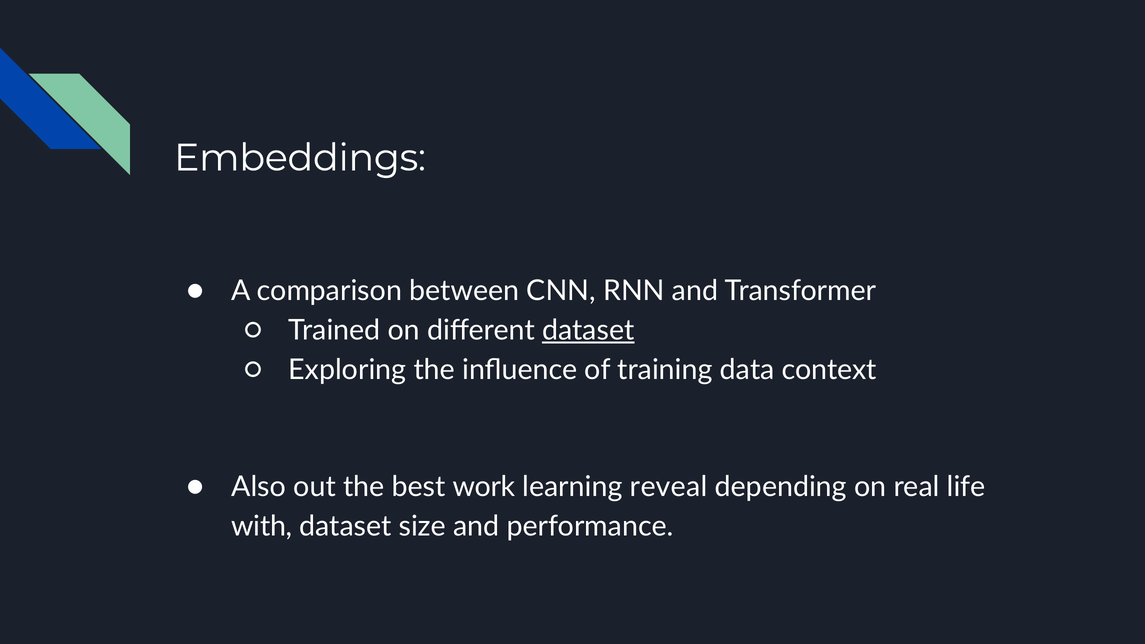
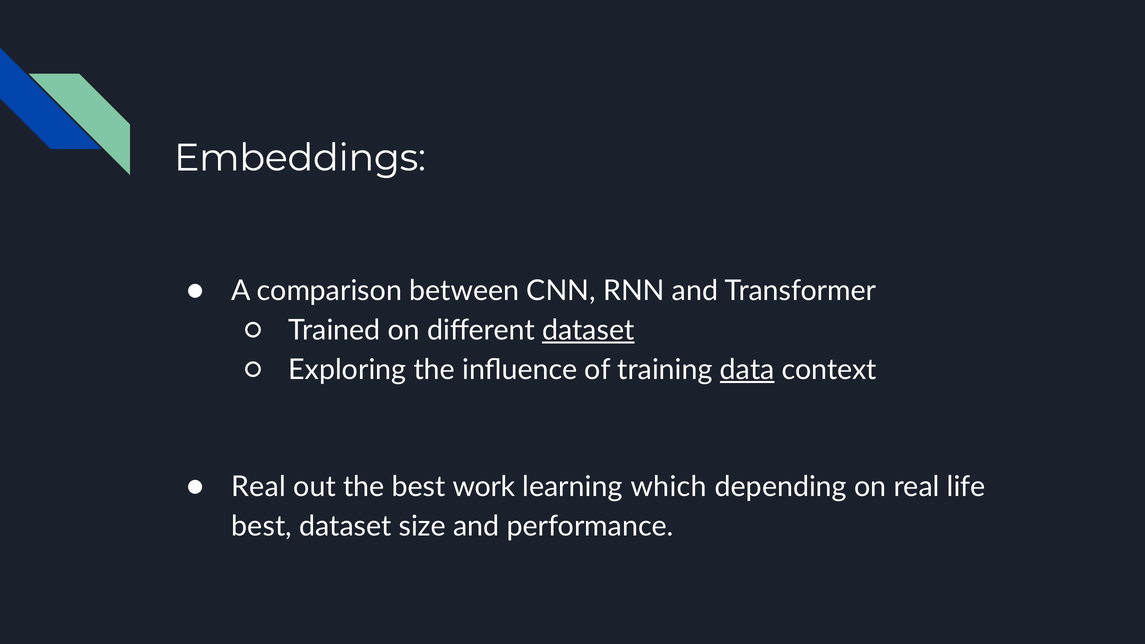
data underline: none -> present
Also at (259, 487): Also -> Real
reveal: reveal -> which
with at (262, 526): with -> best
